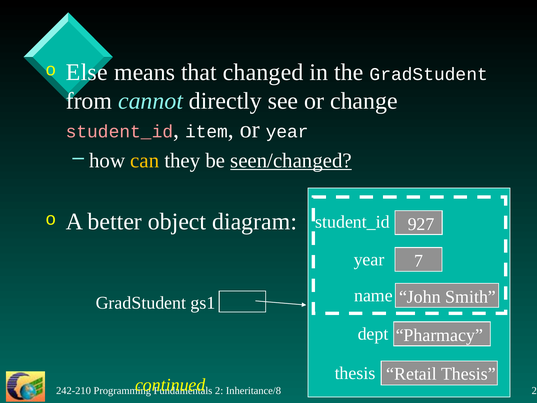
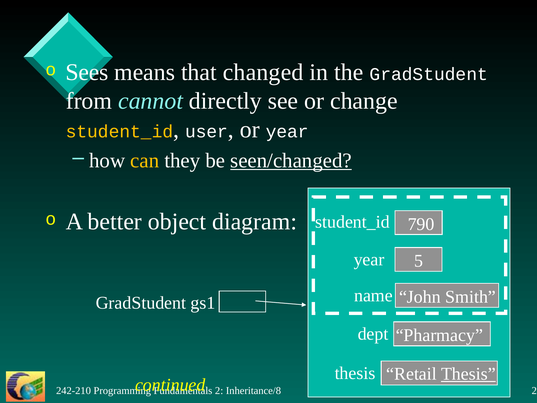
Else: Else -> Sees
student_id at (119, 132) colour: pink -> yellow
item: item -> user
927: 927 -> 790
7: 7 -> 5
Thesis at (468, 374) underline: none -> present
